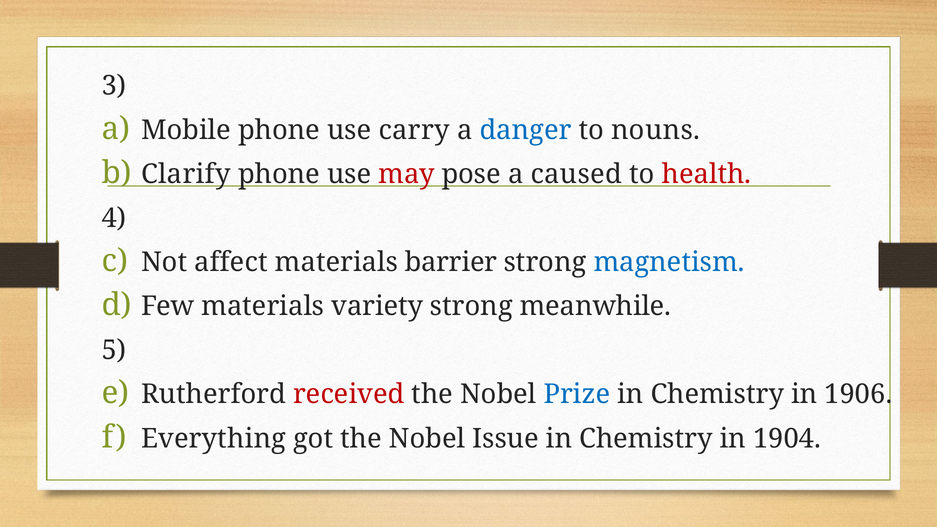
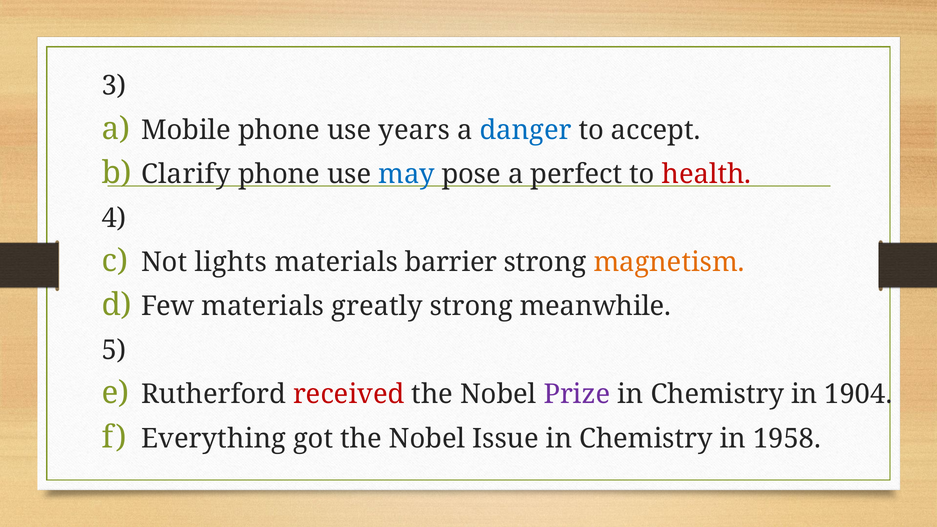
carry: carry -> years
nouns: nouns -> accept
may colour: red -> blue
caused: caused -> perfect
affect: affect -> lights
magnetism colour: blue -> orange
variety: variety -> greatly
Prize colour: blue -> purple
1906: 1906 -> 1904
1904: 1904 -> 1958
